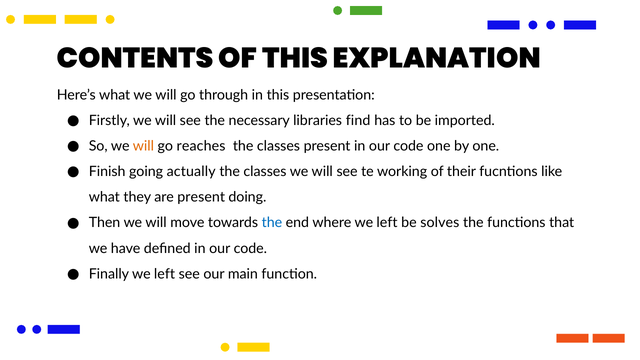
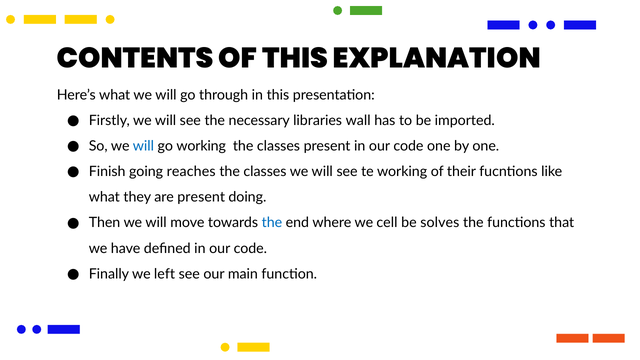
find: find -> wall
will at (143, 146) colour: orange -> blue
go reaches: reaches -> working
actually: actually -> reaches
where we left: left -> cell
